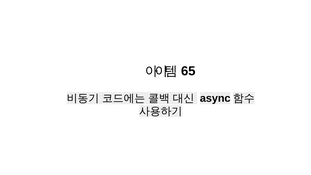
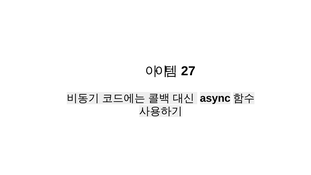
65: 65 -> 27
